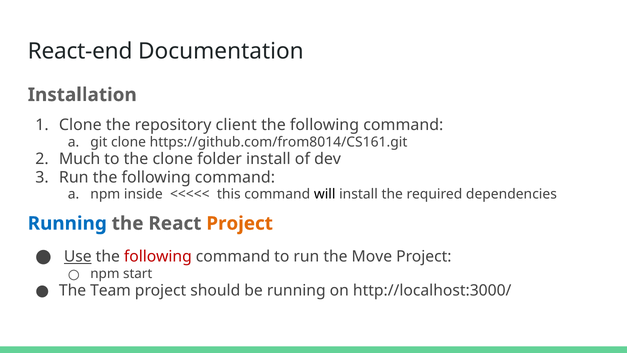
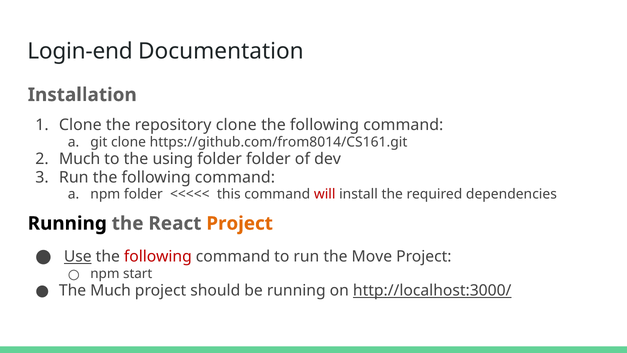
React-end: React-end -> Login-end
repository client: client -> clone
the clone: clone -> using
folder install: install -> folder
npm inside: inside -> folder
will colour: black -> red
Running at (67, 223) colour: blue -> black
The Team: Team -> Much
http://localhost:3000/ underline: none -> present
